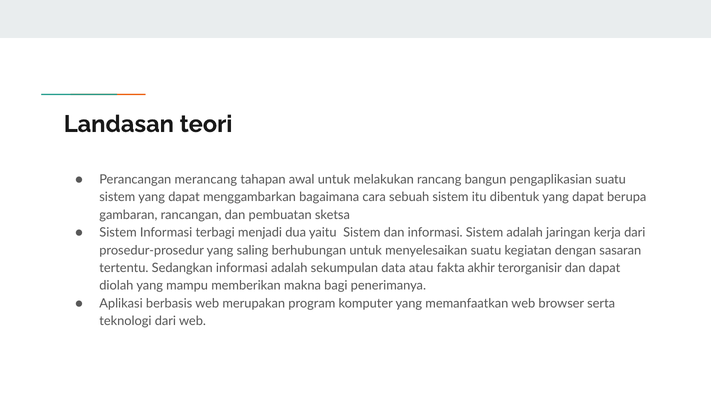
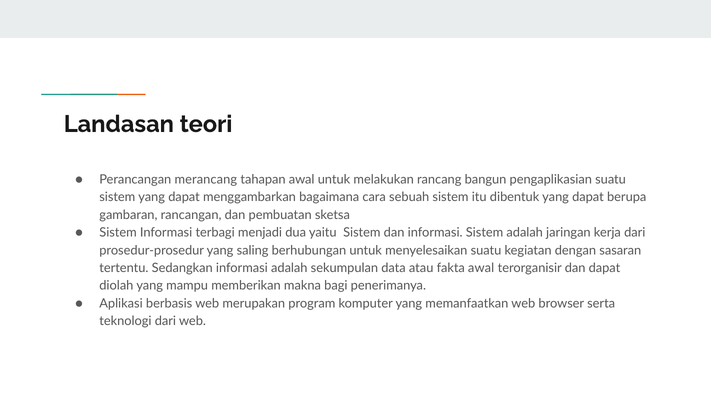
fakta akhir: akhir -> awal
